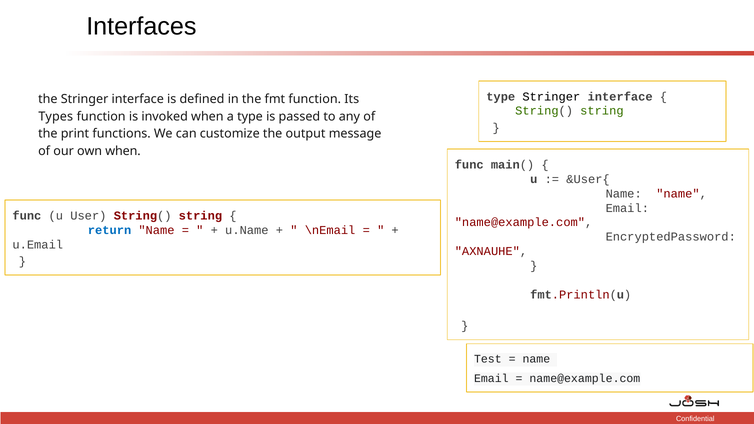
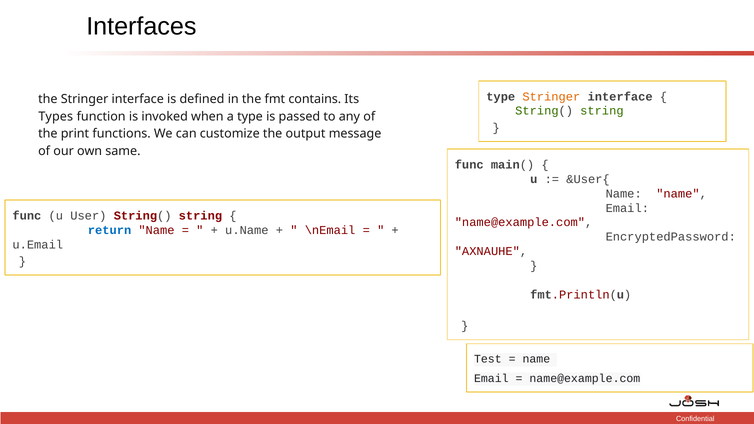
Stringer at (551, 97) colour: black -> orange
fmt function: function -> contains
own when: when -> same
